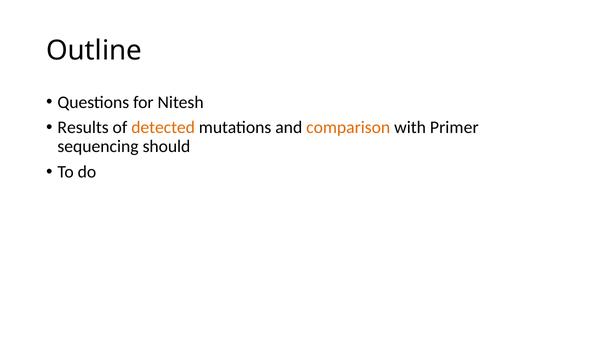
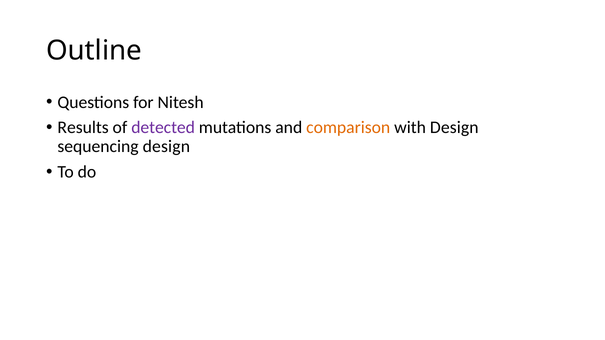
detected colour: orange -> purple
with Primer: Primer -> Design
sequencing should: should -> design
